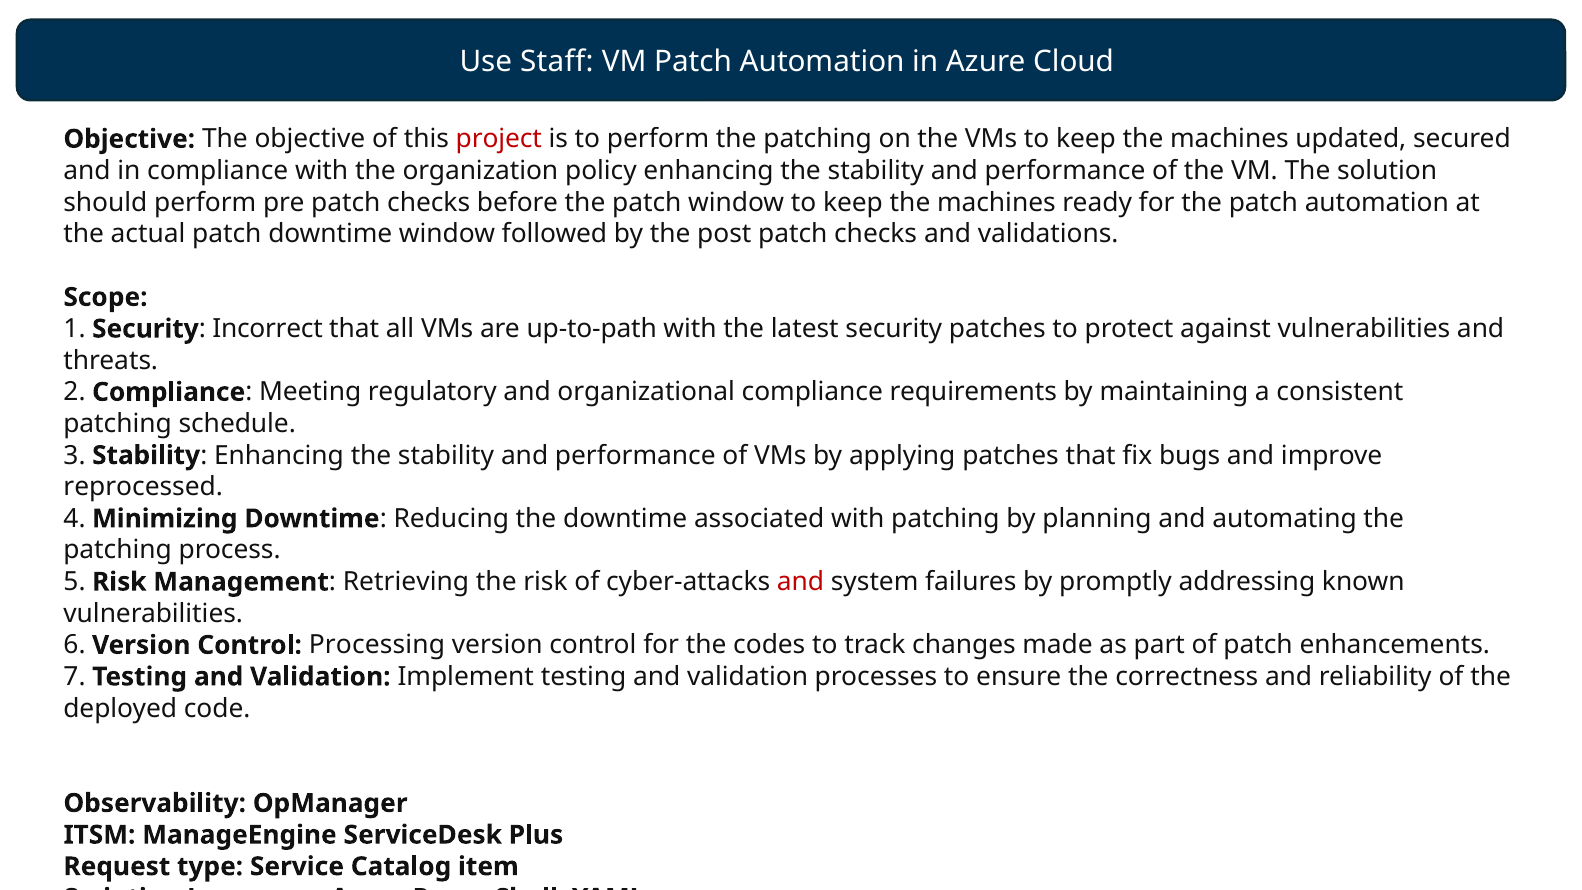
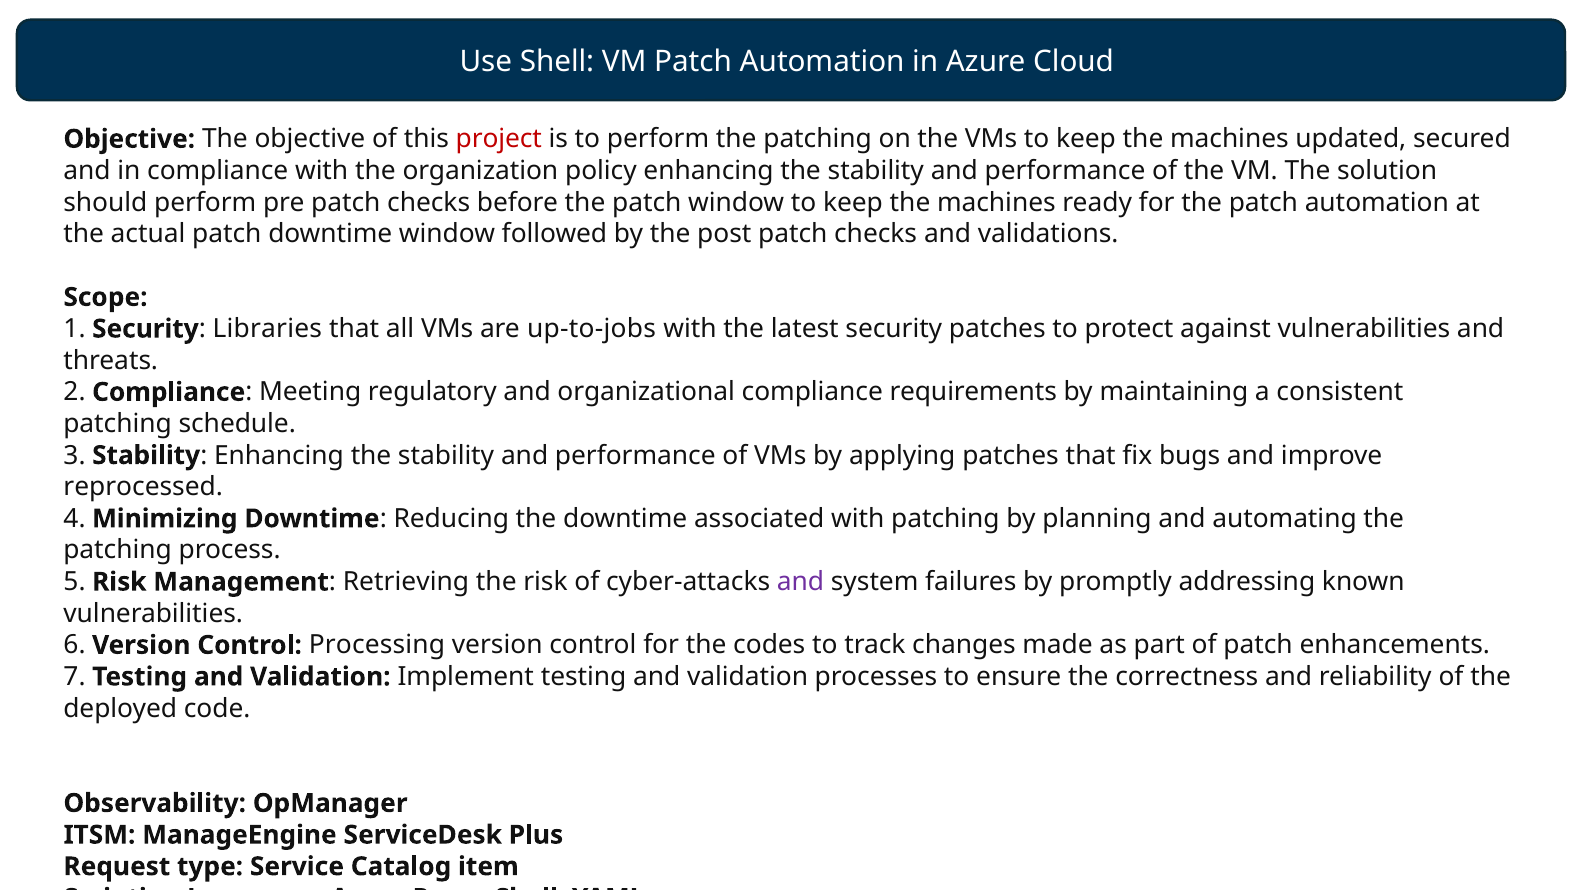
Staff: Staff -> Shell
Incorrect: Incorrect -> Libraries
up-to-path: up-to-path -> up-to-jobs
and at (801, 582) colour: red -> purple
